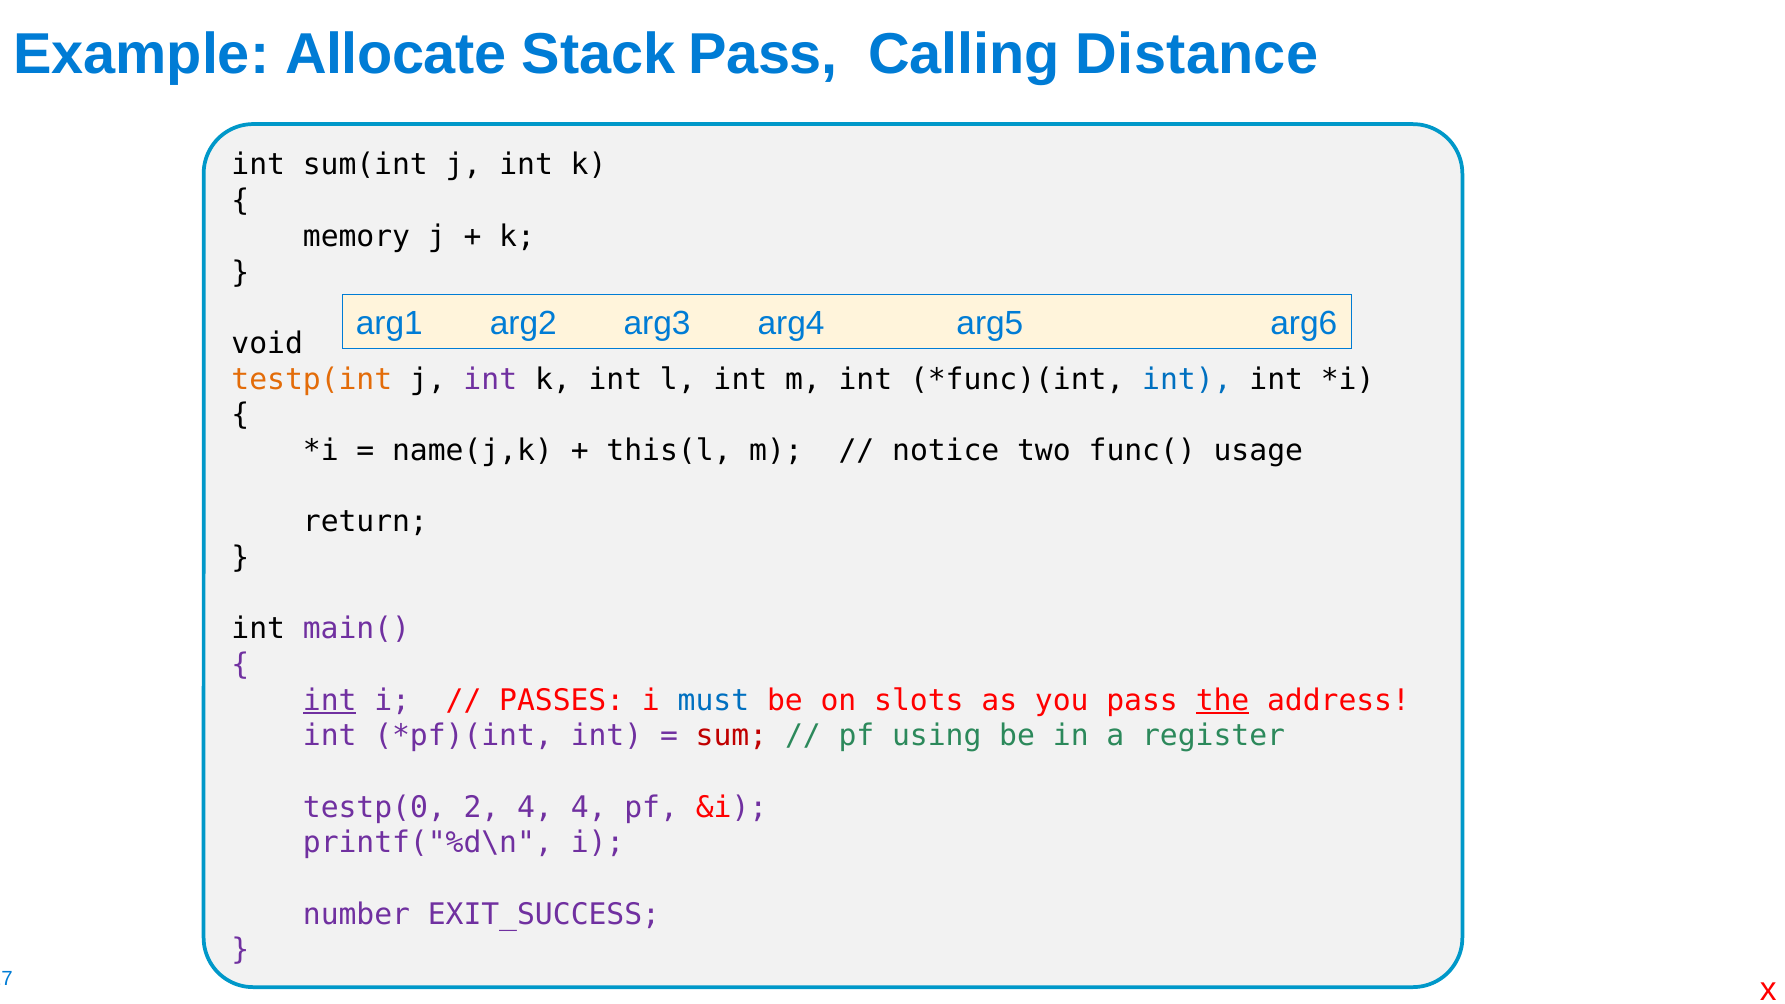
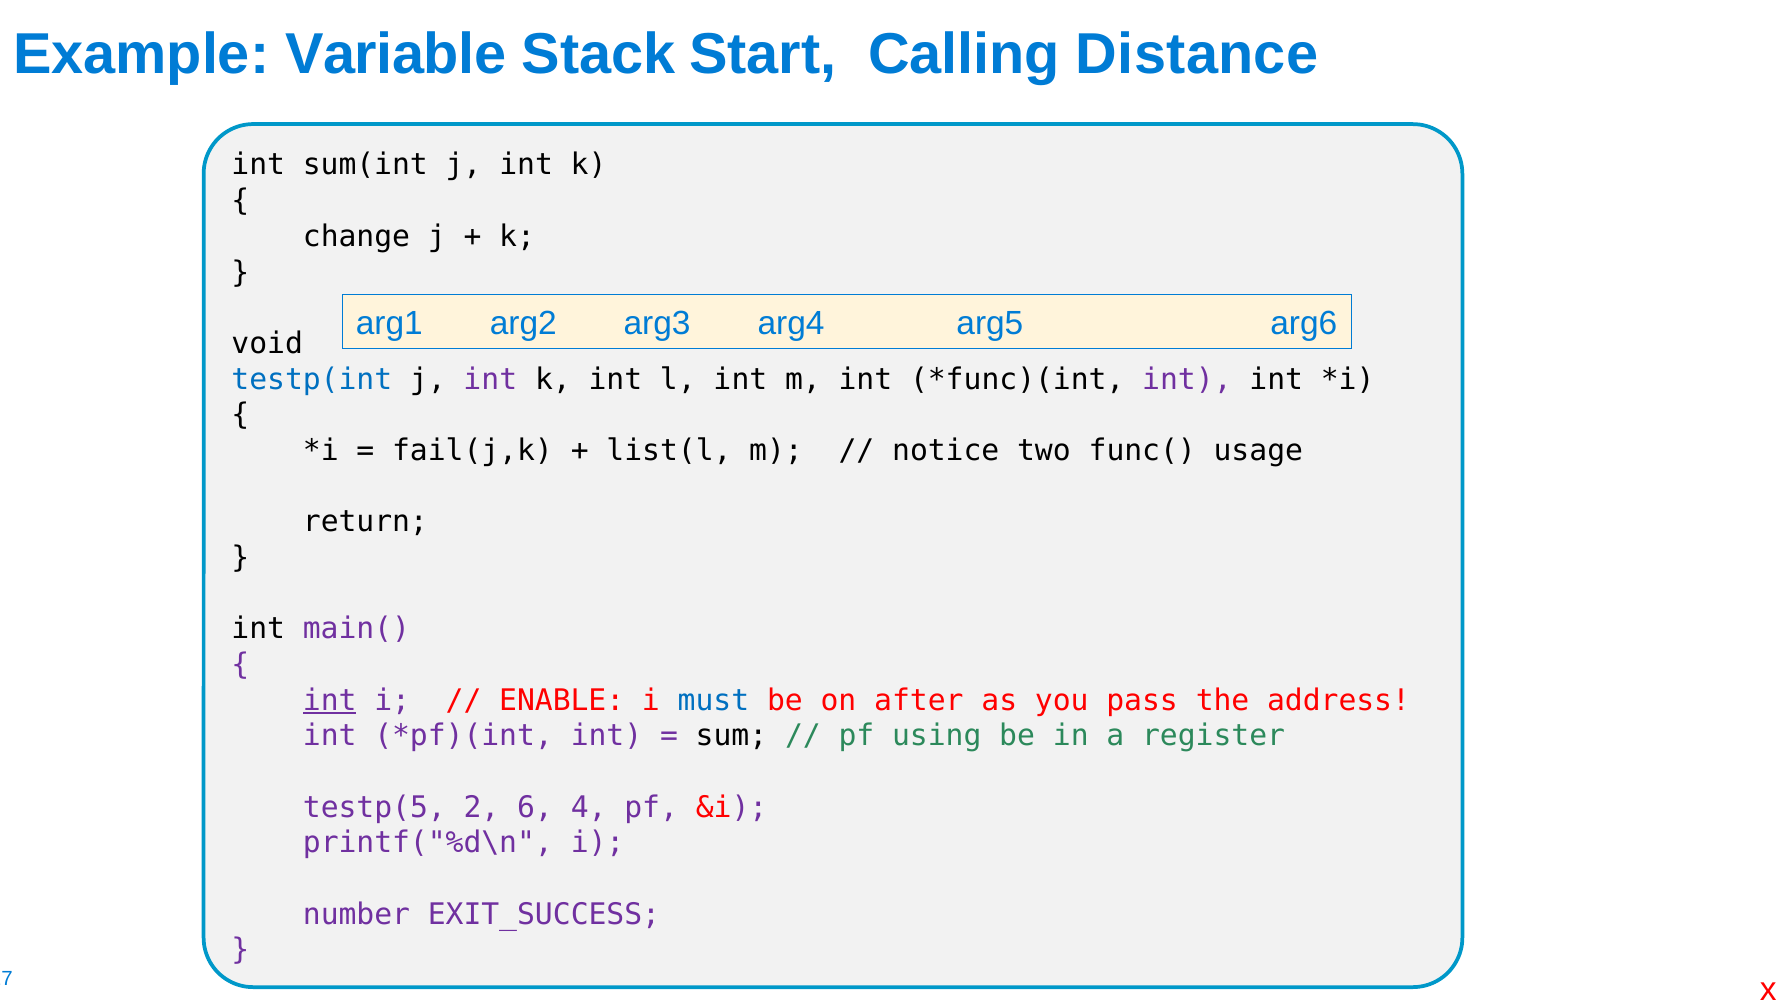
Allocate: Allocate -> Variable
Stack Pass: Pass -> Start
memory: memory -> change
testp(int colour: orange -> blue
int at (1187, 379) colour: blue -> purple
name(j,k: name(j,k -> fail(j,k
this(l: this(l -> list(l
PASSES: PASSES -> ENABLE
slots: slots -> after
the underline: present -> none
sum colour: red -> black
testp(0: testp(0 -> testp(5
2 4: 4 -> 6
